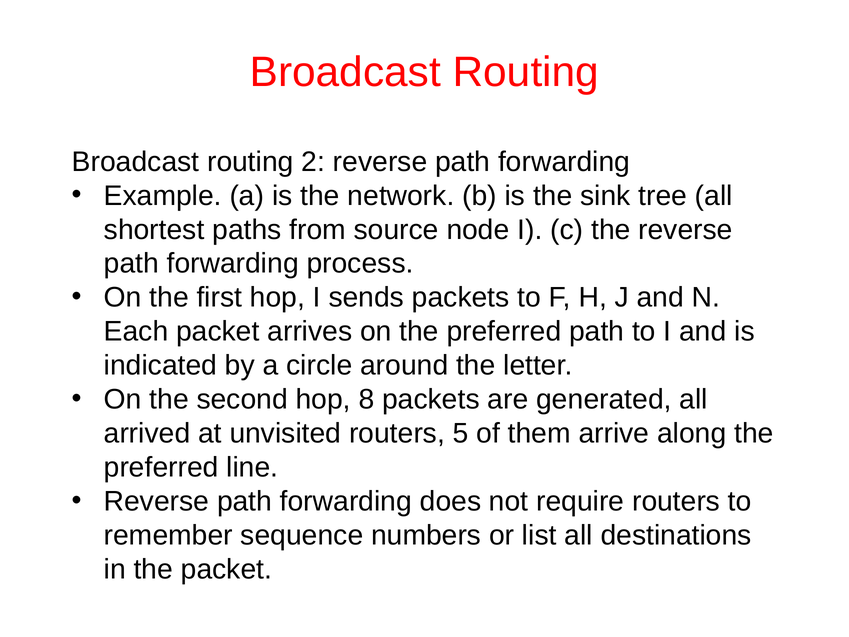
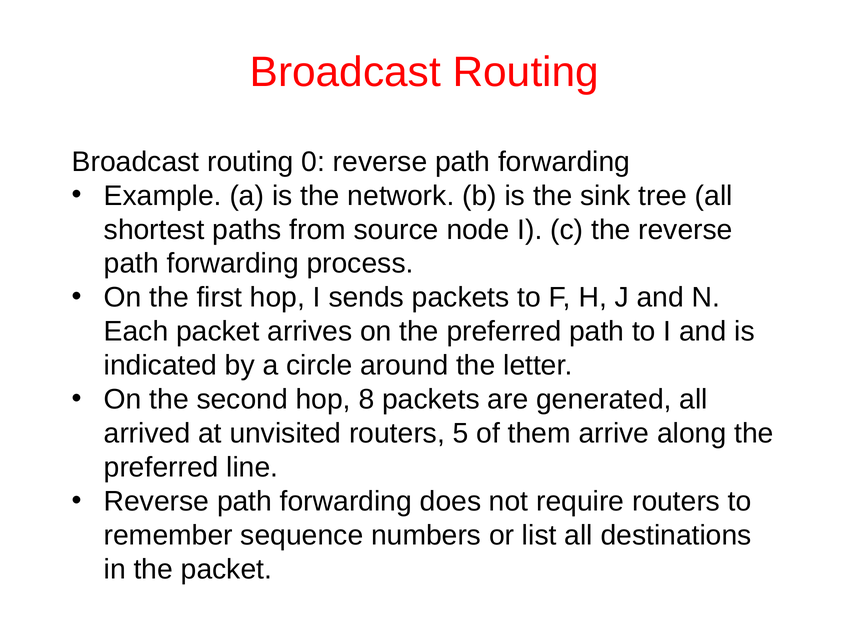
2: 2 -> 0
